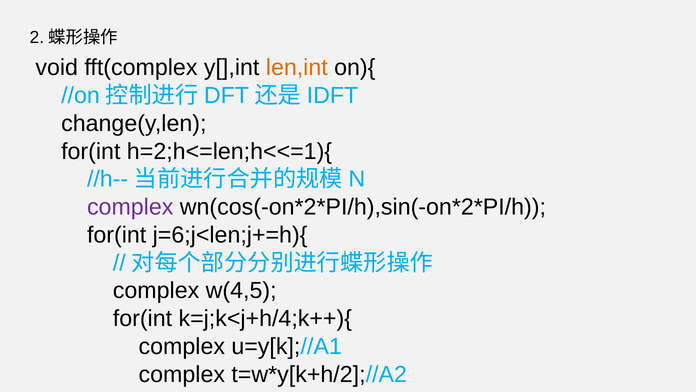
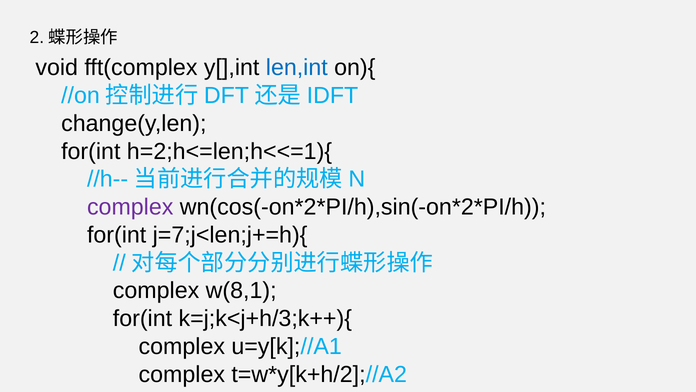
len,int colour: orange -> blue
j=6;j<len;j+=h){: j=6;j<len;j+=h){ -> j=7;j<len;j+=h){
w(4,5: w(4,5 -> w(8,1
k=j;k<j+h/4;k++){: k=j;k<j+h/4;k++){ -> k=j;k<j+h/3;k++){
